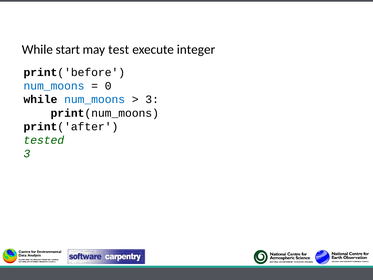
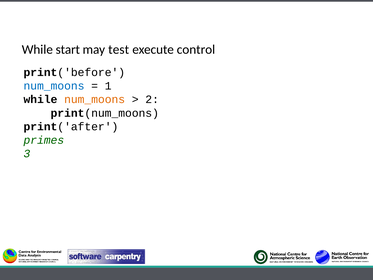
integer: integer -> control
0: 0 -> 1
num_moons at (95, 99) colour: blue -> orange
3 at (152, 99): 3 -> 2
tested: tested -> primes
